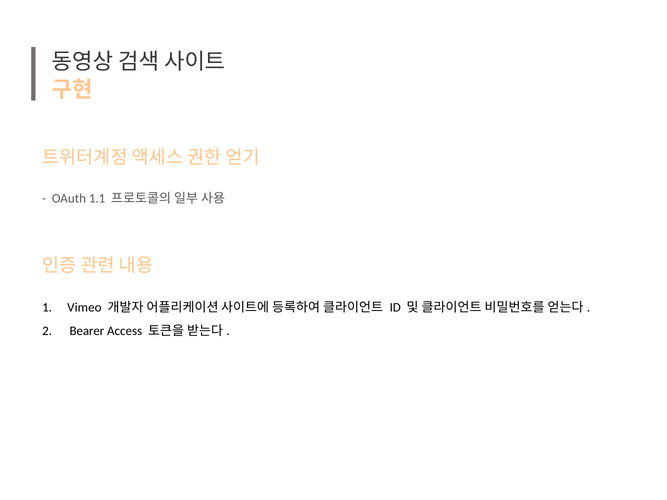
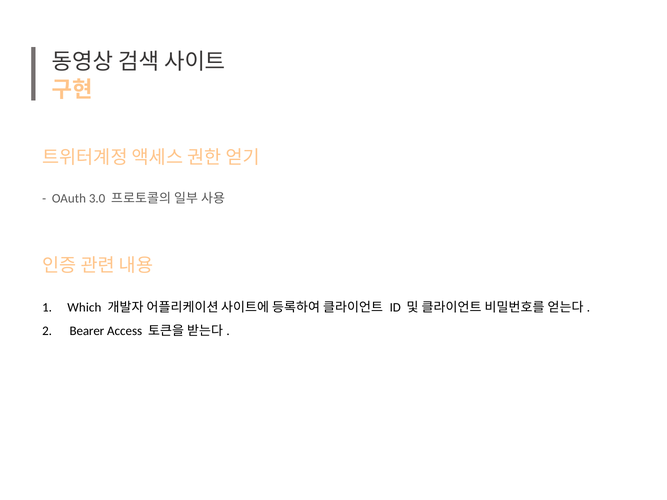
1.1: 1.1 -> 3.0
Vimeo: Vimeo -> Which
